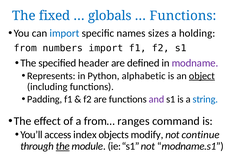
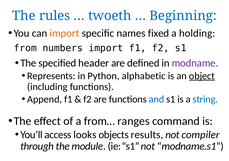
fixed: fixed -> rules
globals: globals -> twoeth
Functions at (183, 16): Functions -> Beginning
import at (64, 33) colour: blue -> orange
sizes: sizes -> fixed
Padding: Padding -> Append
and colour: purple -> blue
index: index -> looks
modify: modify -> results
continue: continue -> compiler
the at (63, 147) underline: present -> none
